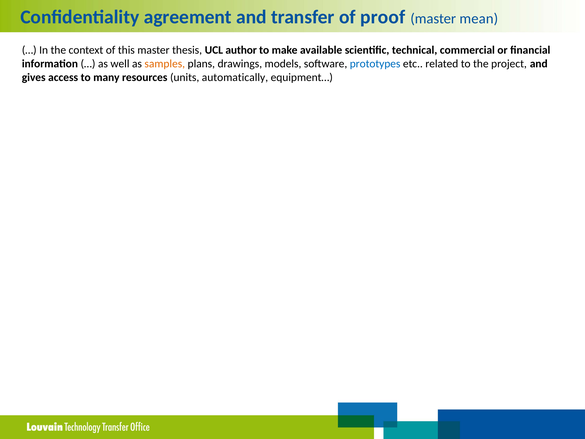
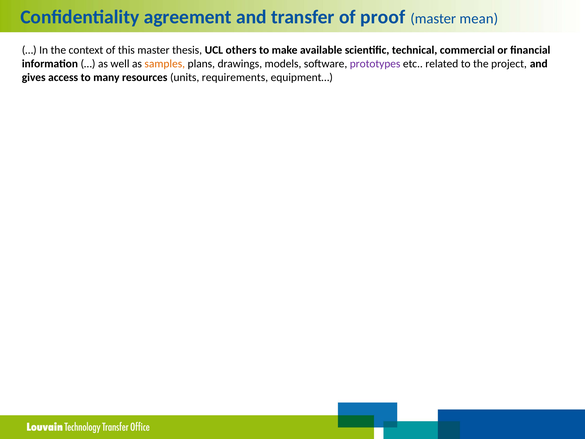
author: author -> others
prototypes colour: blue -> purple
automatically: automatically -> requirements
